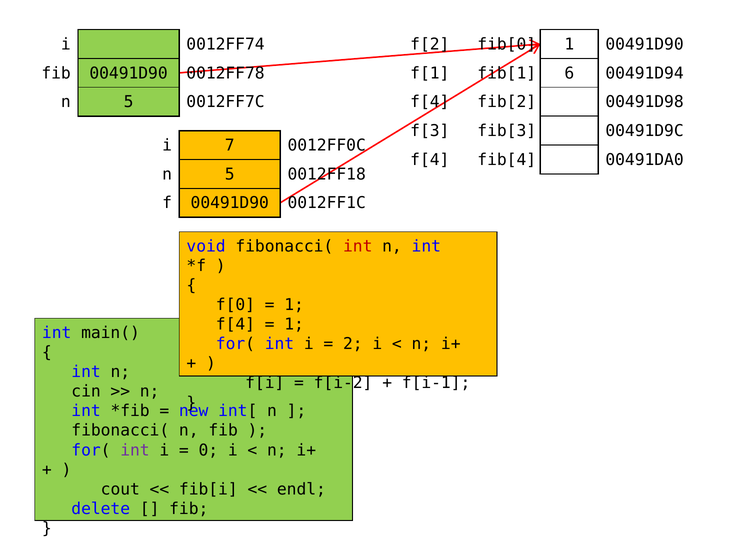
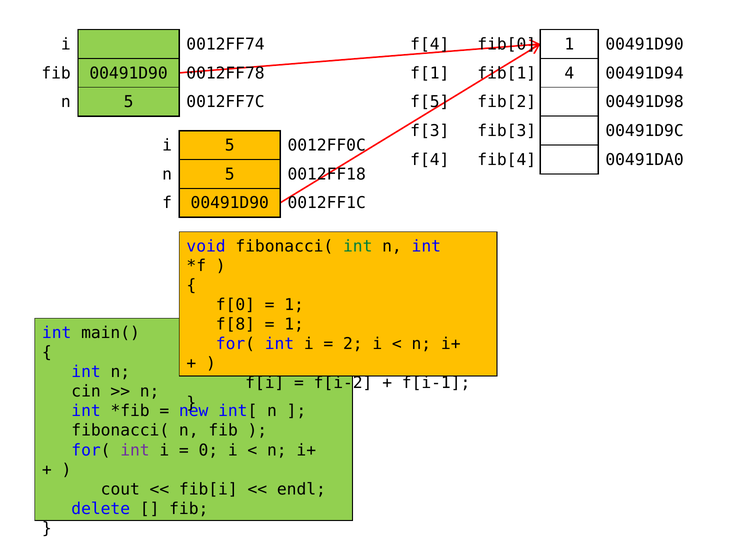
f[2 at (430, 44): f[2 -> f[4
6: 6 -> 4
f[4 at (430, 102): f[4 -> f[5
i 7: 7 -> 5
int at (358, 246) colour: red -> green
f[4 at (235, 325): f[4 -> f[8
